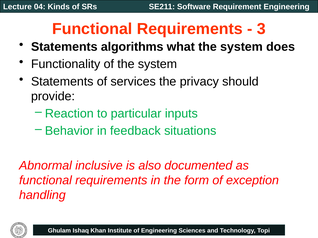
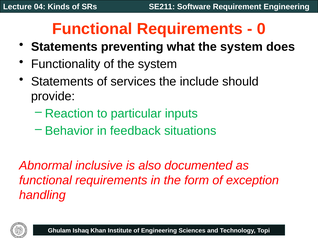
3: 3 -> 0
algorithms: algorithms -> preventing
privacy: privacy -> include
